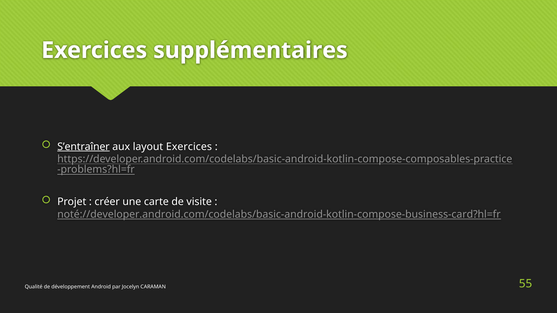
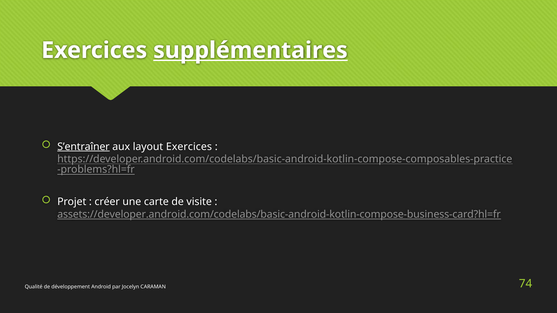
supplémentaires underline: none -> present
noté://developer.android.com/codelabs/basic-android-kotlin-compose-business-card?hl=fr: noté://developer.android.com/codelabs/basic-android-kotlin-compose-business-card?hl=fr -> assets://developer.android.com/codelabs/basic-android-kotlin-compose-business-card?hl=fr
55: 55 -> 74
